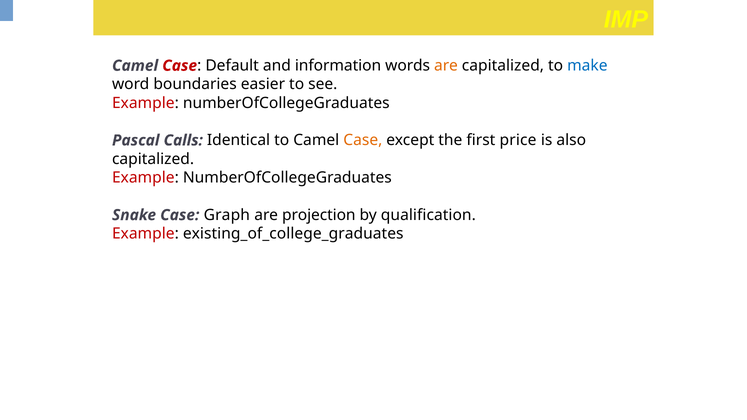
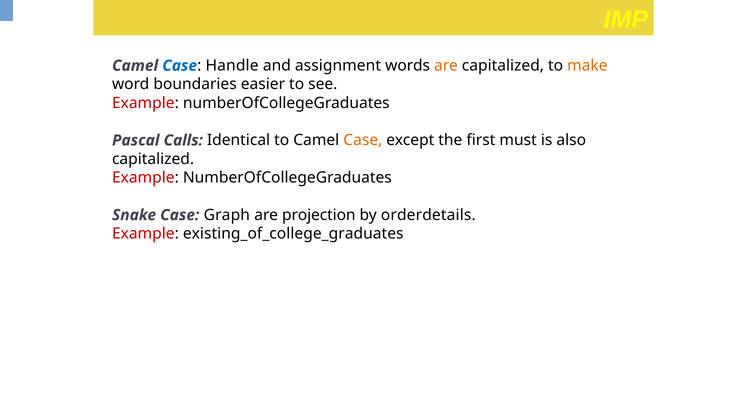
Case at (180, 66) colour: red -> blue
Default: Default -> Handle
information: information -> assignment
make colour: blue -> orange
price: price -> must
qualification: qualification -> orderdetails
